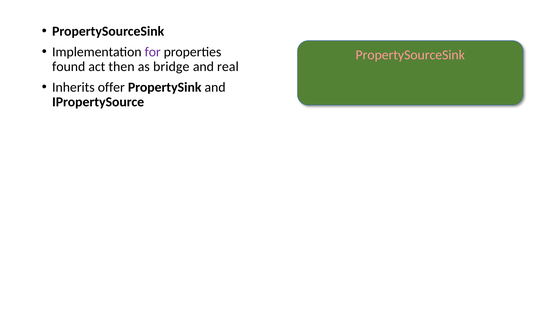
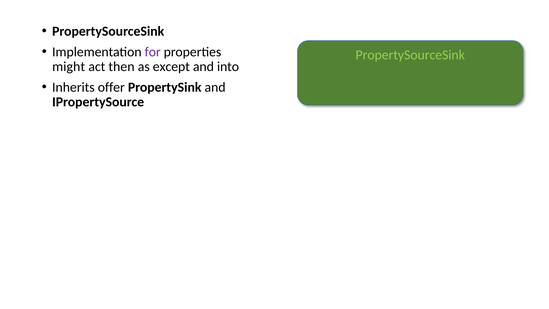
PropertySourceSink at (410, 55) colour: pink -> light green
found: found -> might
bridge: bridge -> except
real: real -> into
